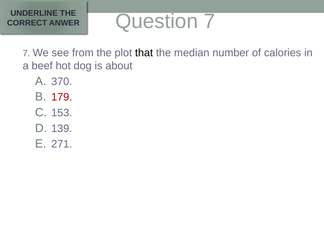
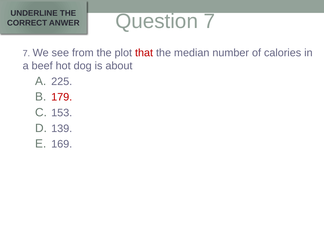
that colour: black -> red
370: 370 -> 225
271: 271 -> 169
